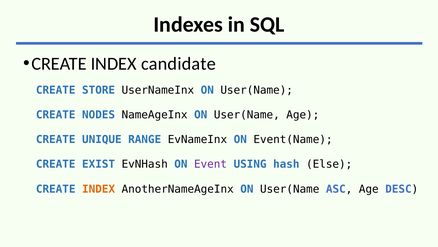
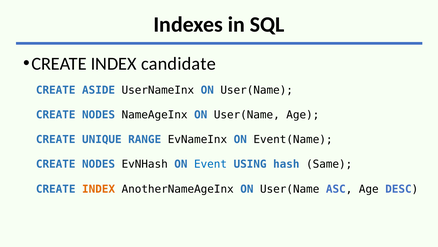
STORE: STORE -> ASIDE
EXIST at (99, 164): EXIST -> NODES
Event colour: purple -> blue
Else: Else -> Same
